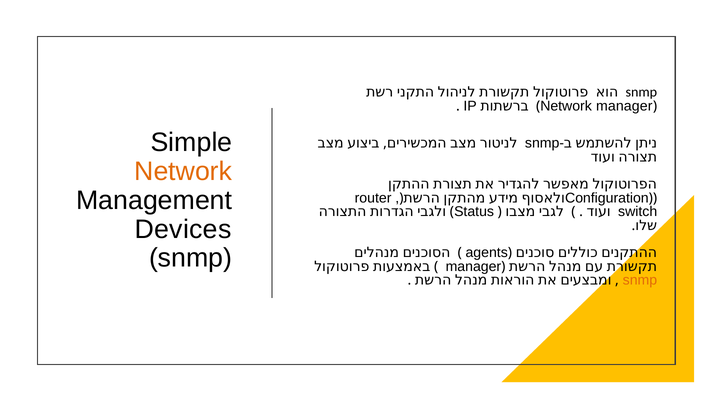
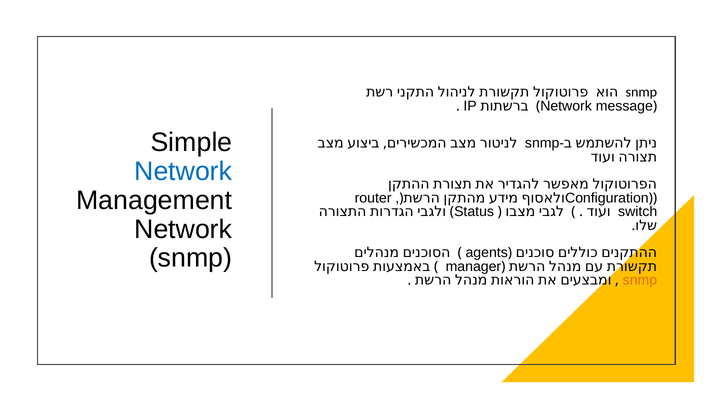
Network manager: manager -> message
Network at (183, 171) colour: orange -> blue
Devices at (183, 229): Devices -> Network
